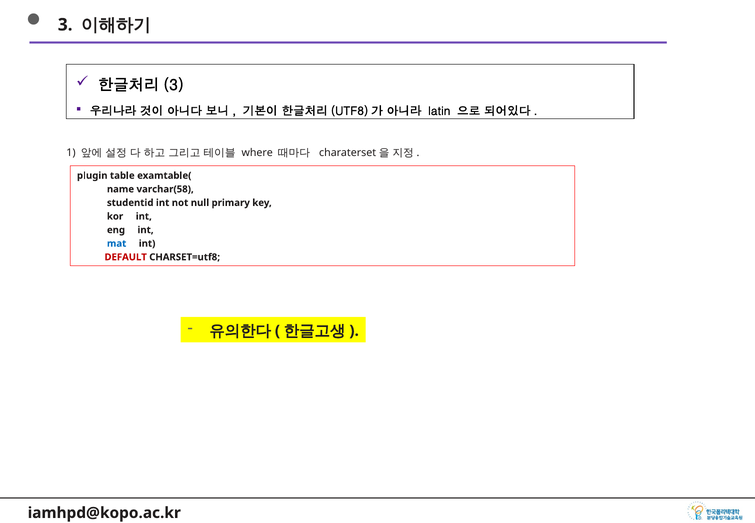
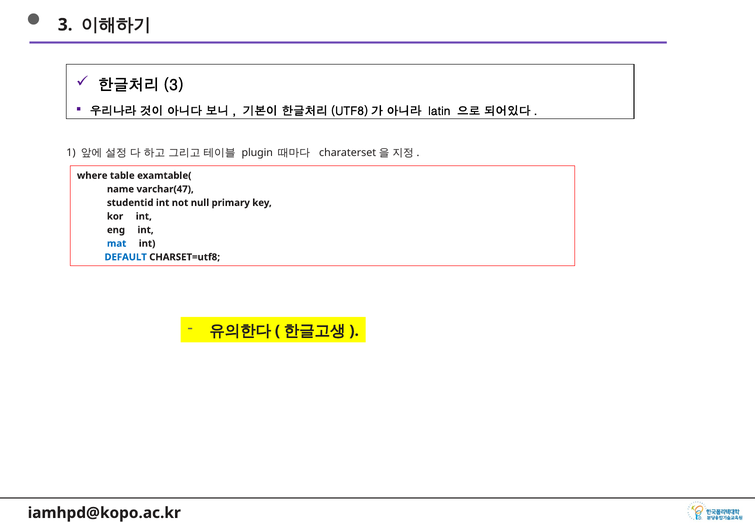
where: where -> plugin
plugin: plugin -> where
varchar(58: varchar(58 -> varchar(47
DEFAULT colour: red -> blue
